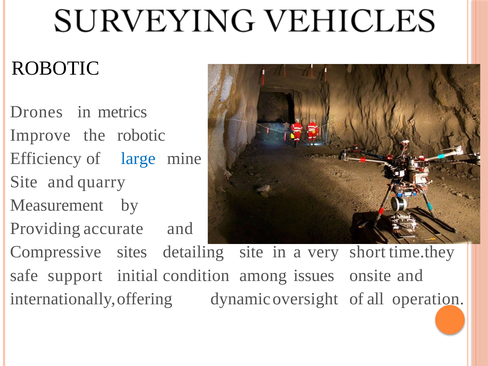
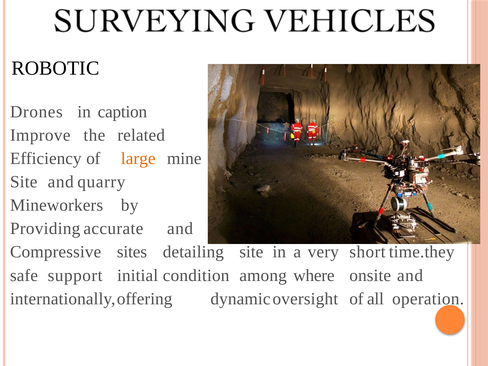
metrics: metrics -> caption
the robotic: robotic -> related
large colour: blue -> orange
Measurement: Measurement -> Mineworkers
issues: issues -> where
